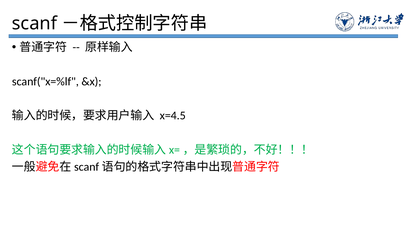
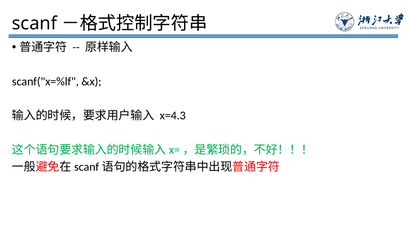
x=4.5: x=4.5 -> x=4.3
